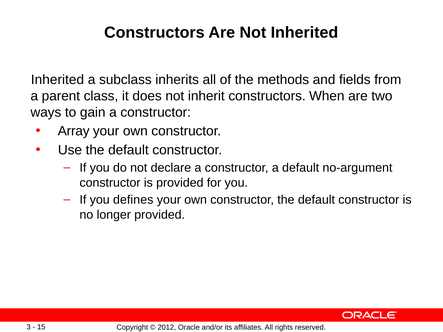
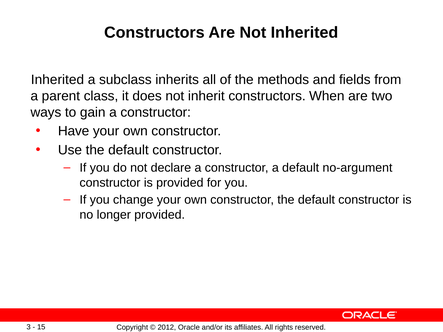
Array: Array -> Have
defines: defines -> change
